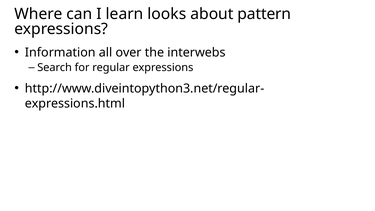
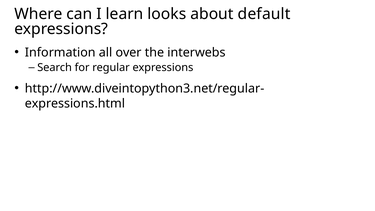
pattern: pattern -> default
